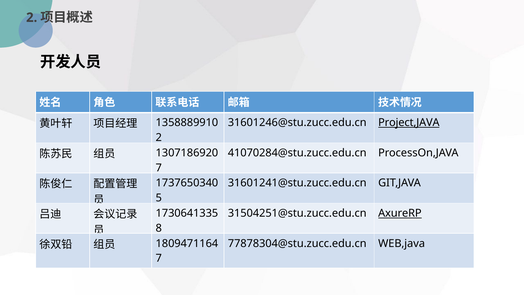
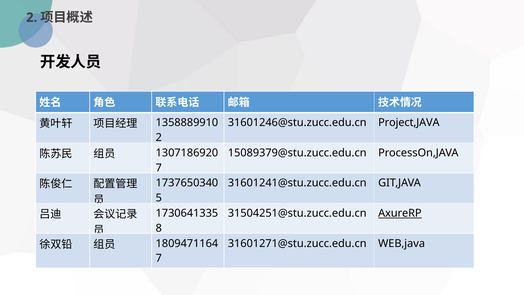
Project,JAVA underline: present -> none
41070284@stu.zucc.edu.cn: 41070284@stu.zucc.edu.cn -> 15089379@stu.zucc.edu.cn
77878304@stu.zucc.edu.cn: 77878304@stu.zucc.edu.cn -> 31601271@stu.zucc.edu.cn
